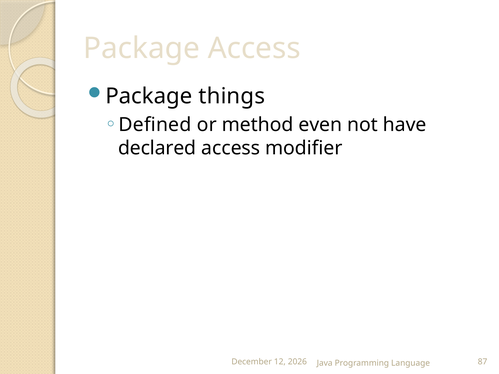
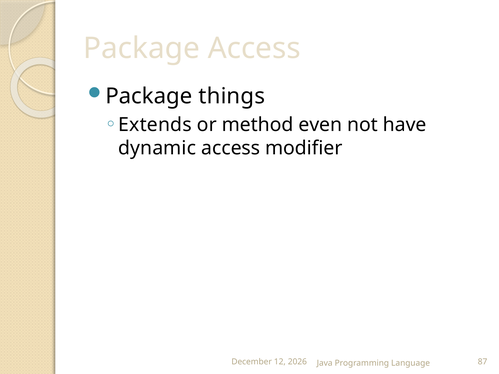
Defined: Defined -> Extends
declared: declared -> dynamic
